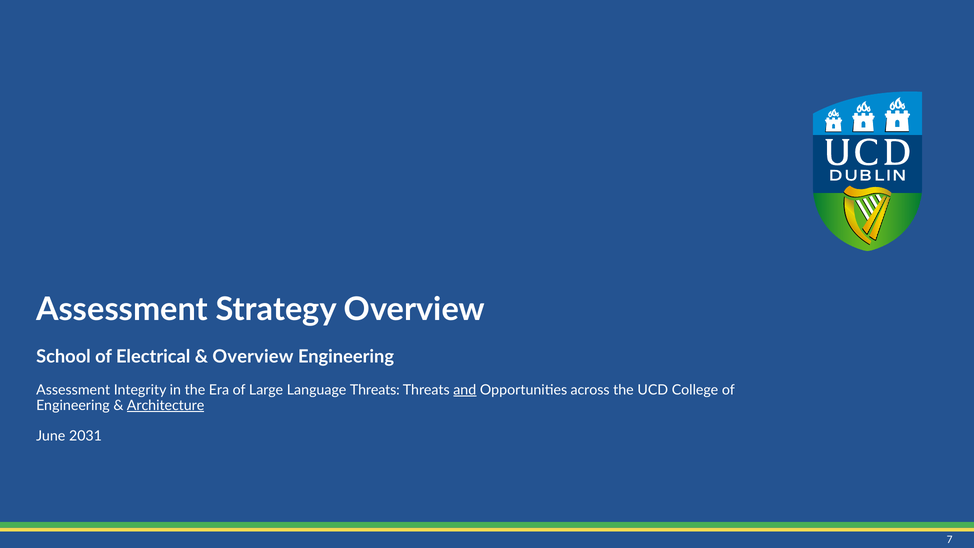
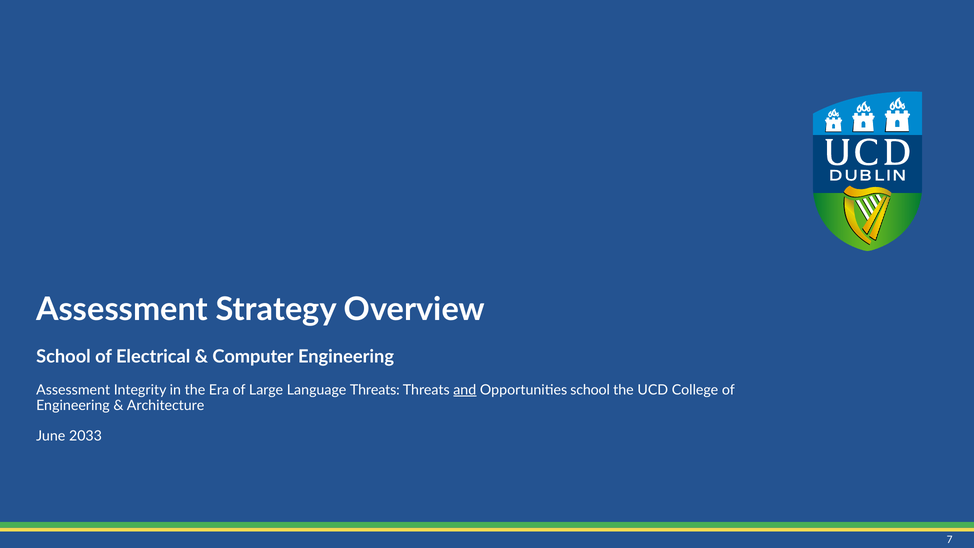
Overview at (253, 357): Overview -> Computer
Opportunities across: across -> school
Architecture underline: present -> none
2031: 2031 -> 2033
